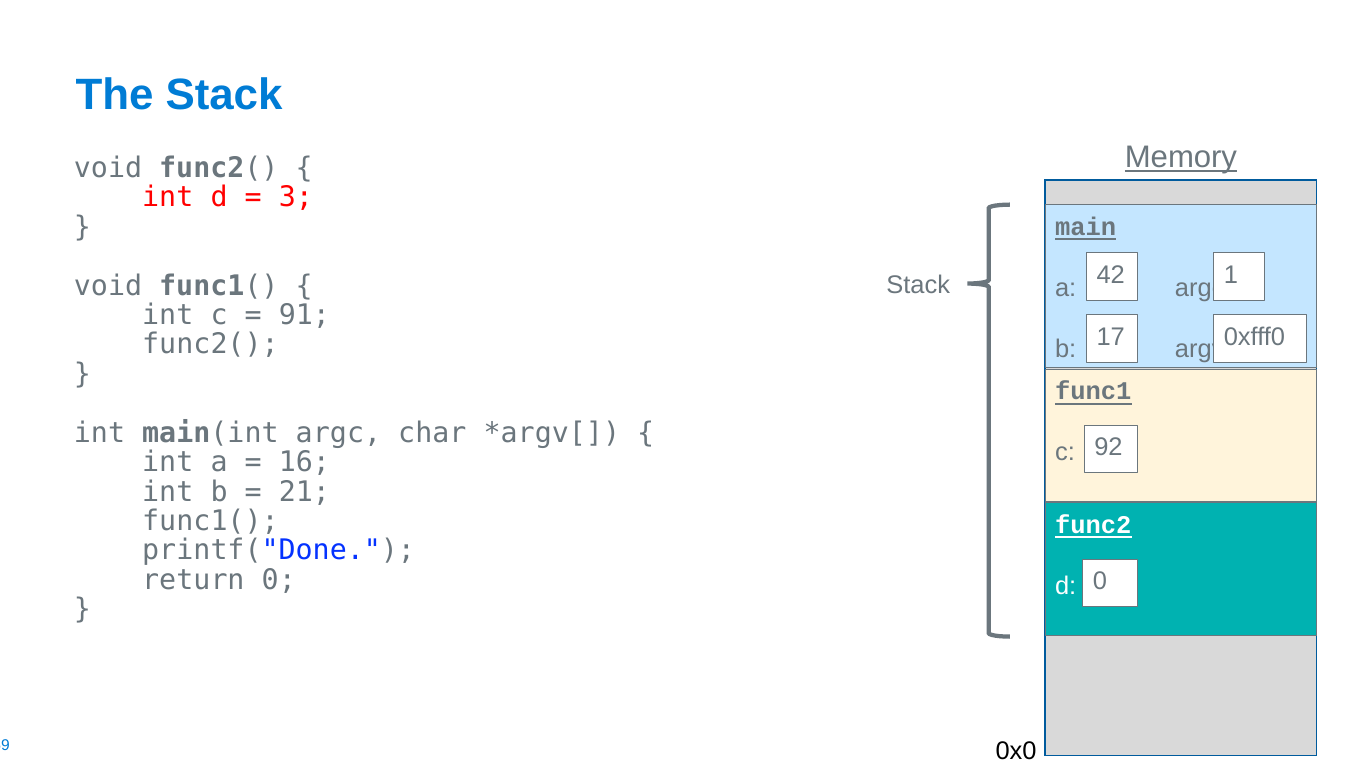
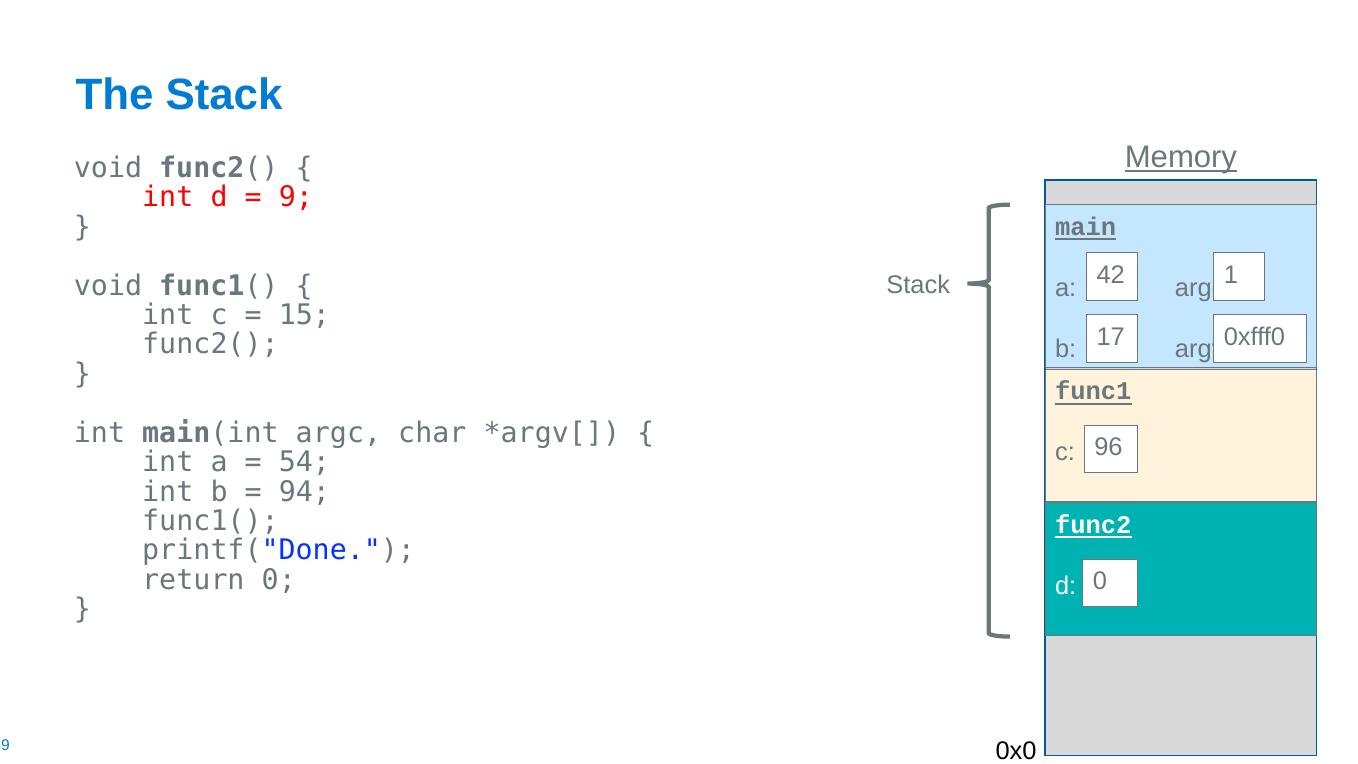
3: 3 -> 9
91: 91 -> 15
92: 92 -> 96
16: 16 -> 54
21: 21 -> 94
